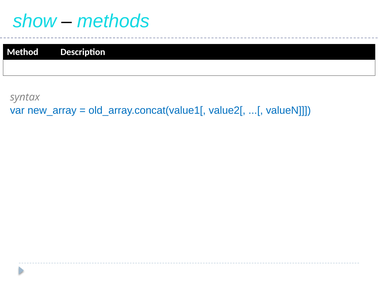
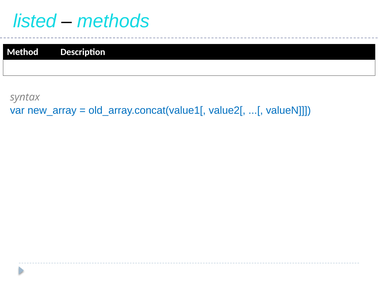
show: show -> listed
